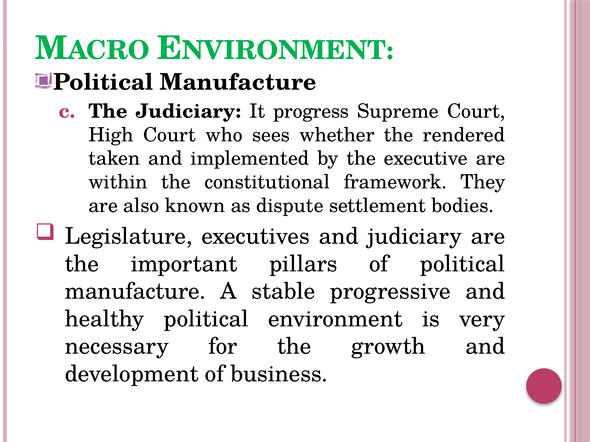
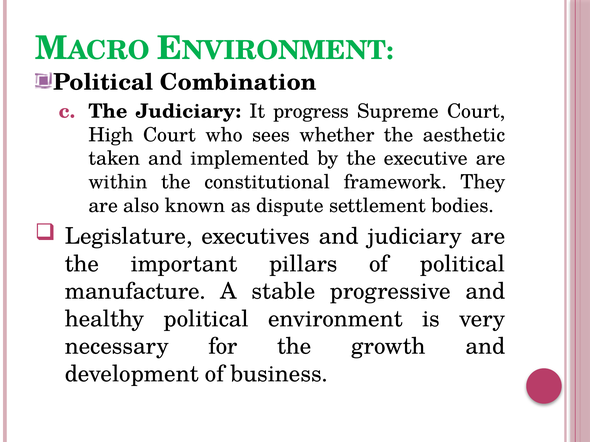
Manufacture at (238, 82): Manufacture -> Combination
rendered: rendered -> aesthetic
